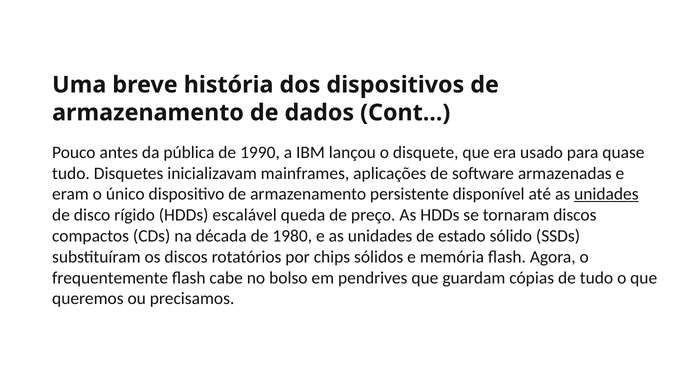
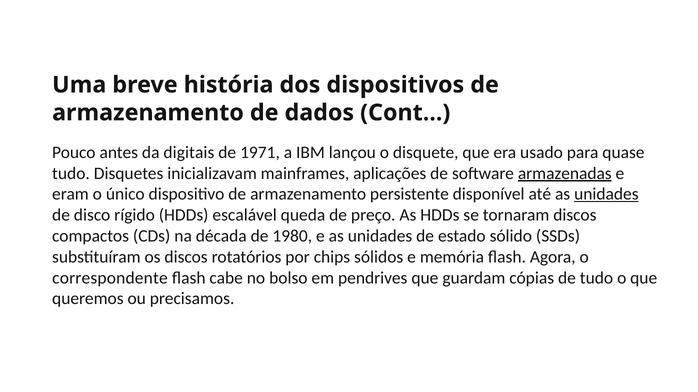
pública: pública -> digitais
1990: 1990 -> 1971
armazenadas underline: none -> present
frequentemente: frequentemente -> correspondente
